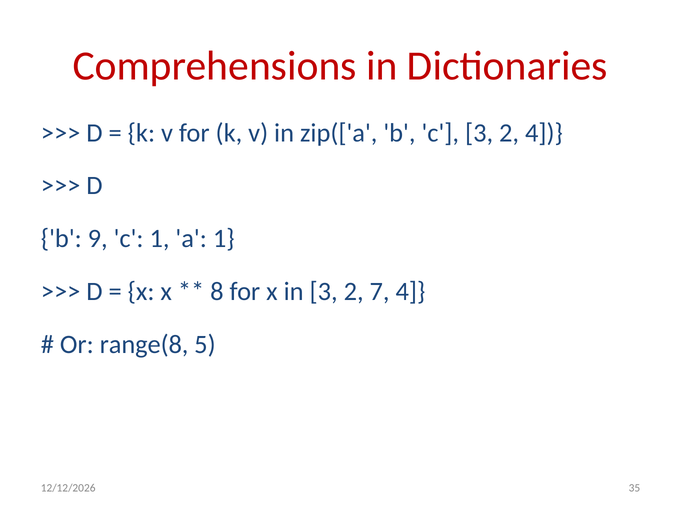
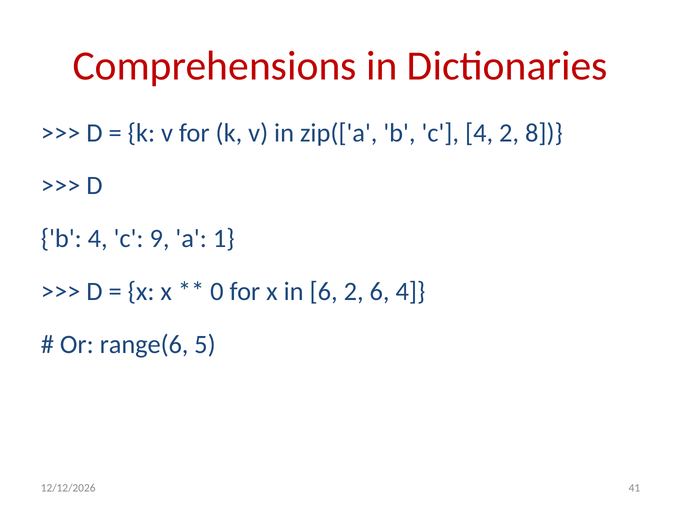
c 3: 3 -> 4
2 4: 4 -> 8
b 9: 9 -> 4
c 1: 1 -> 9
8: 8 -> 0
in 3: 3 -> 6
2 7: 7 -> 6
range(8: range(8 -> range(6
35: 35 -> 41
